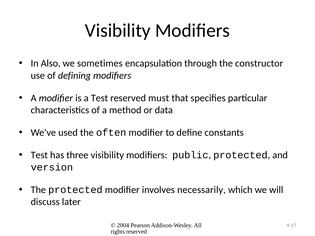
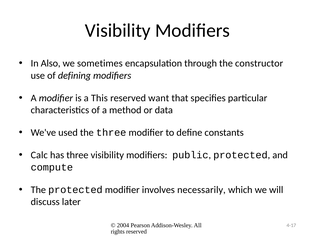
a Test: Test -> This
must: must -> want
the often: often -> three
Test at (39, 155): Test -> Calc
version: version -> compute
